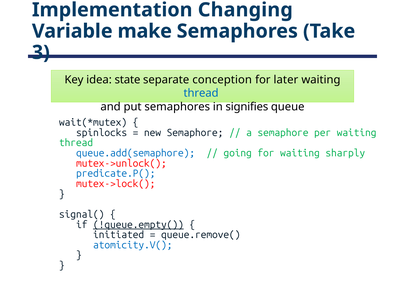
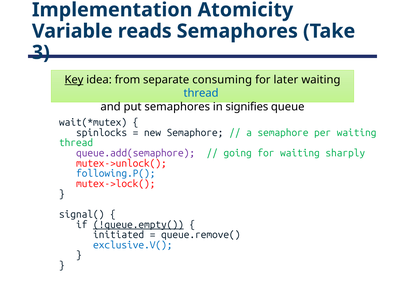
Changing: Changing -> Atomicity
make: make -> reads
Key underline: none -> present
state: state -> from
conception: conception -> consuming
queue.add(semaphore colour: blue -> purple
predicate.P(: predicate.P( -> following.P(
atomicity.V(: atomicity.V( -> exclusive.V(
